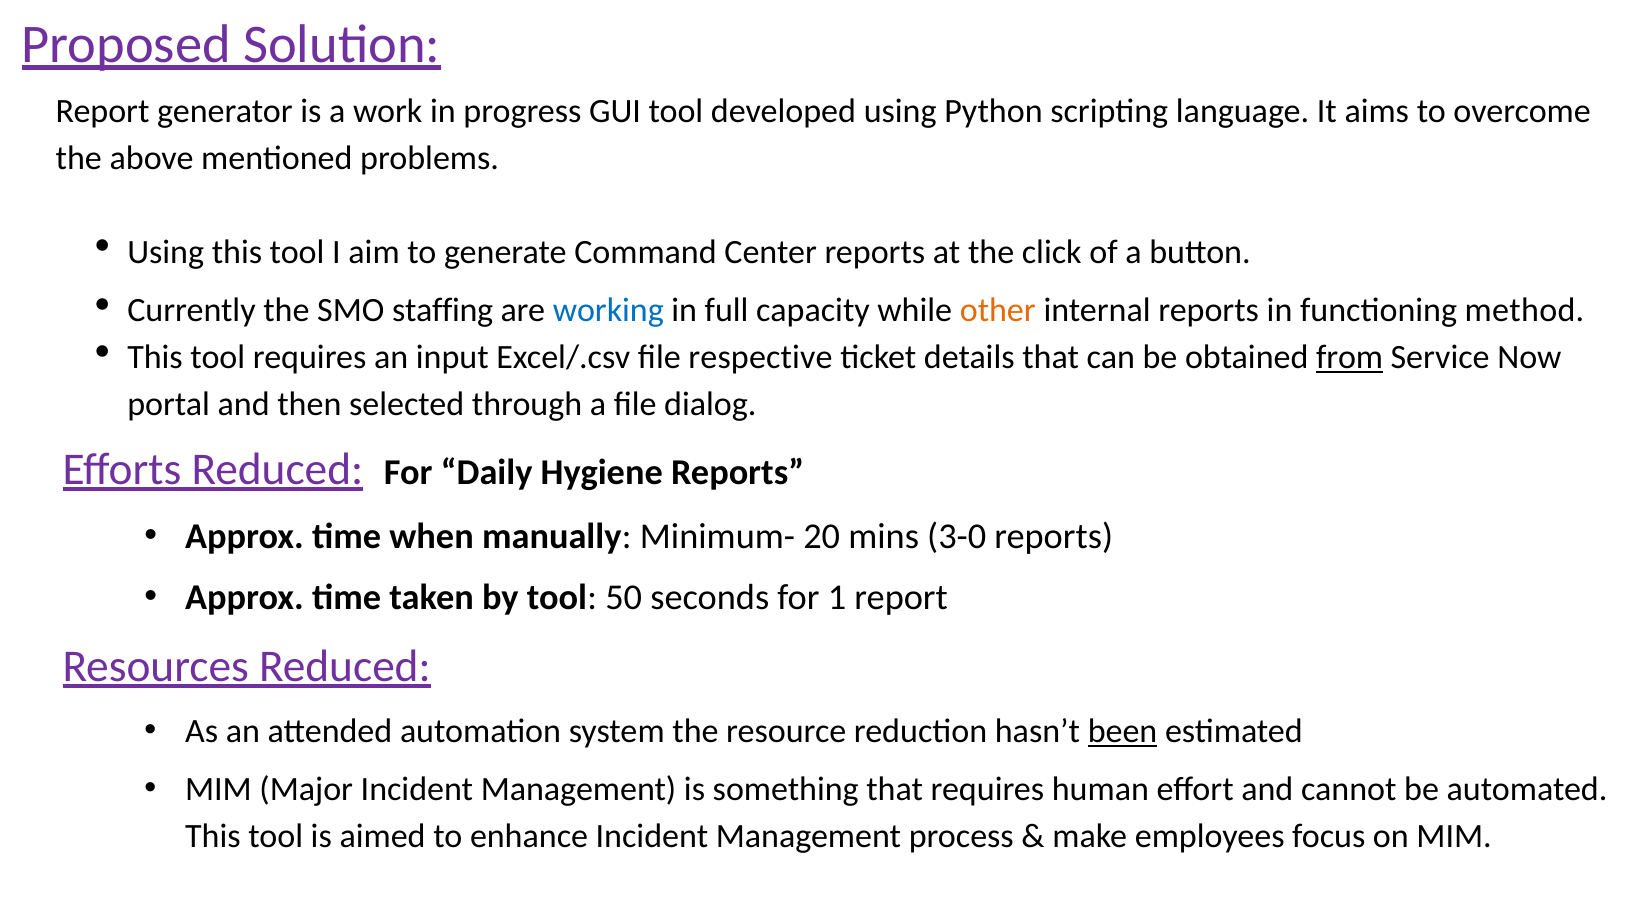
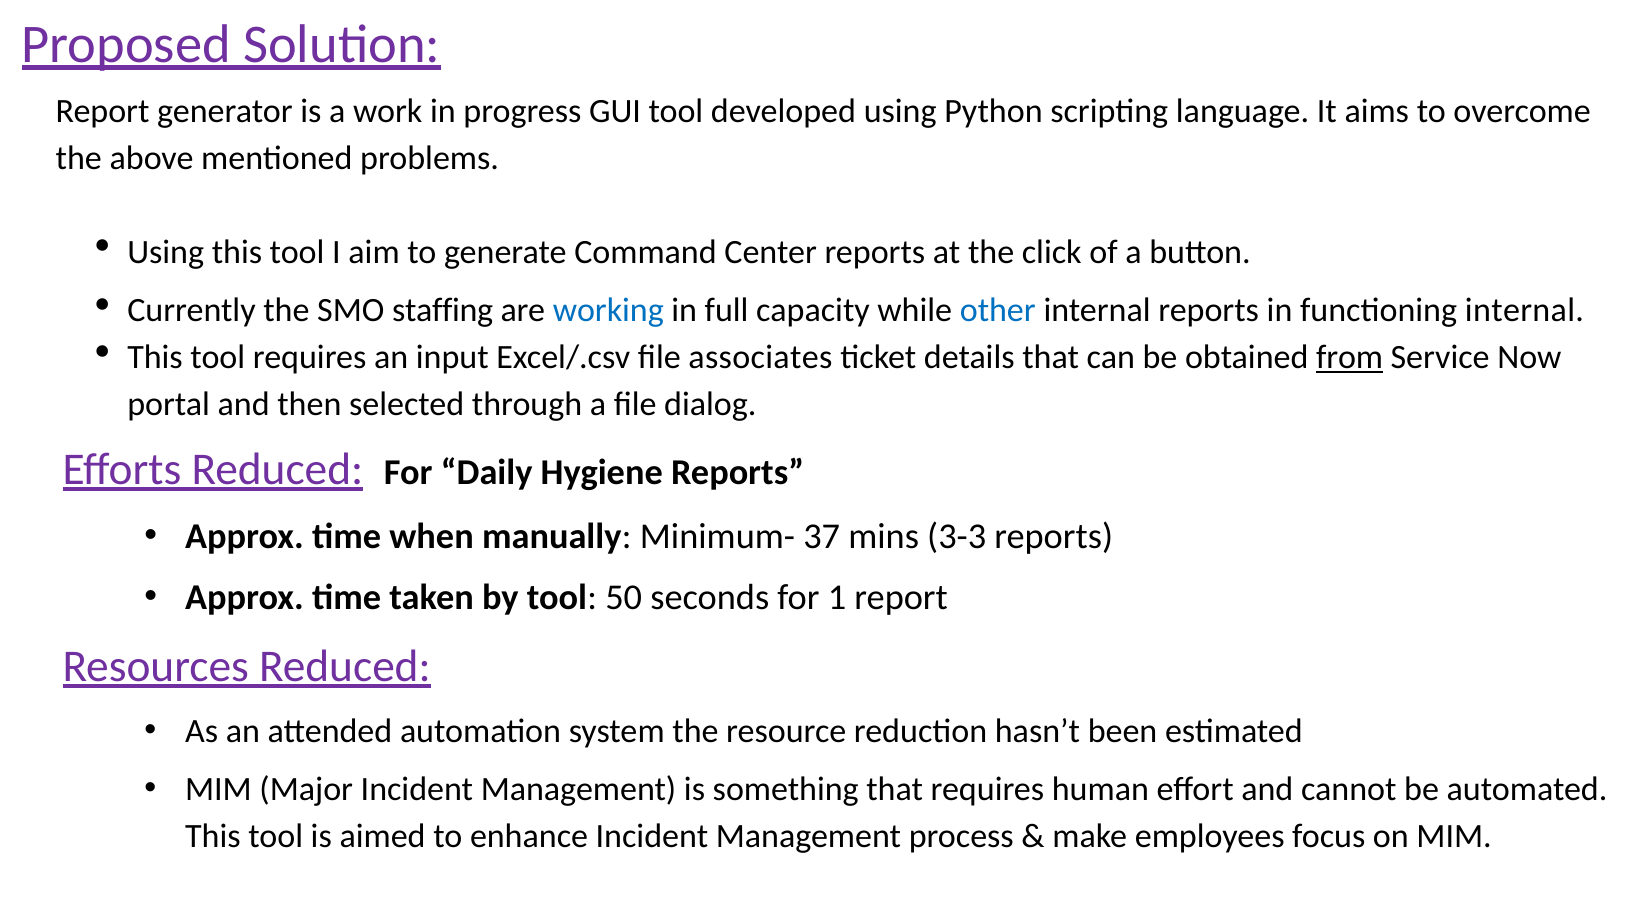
other colour: orange -> blue
functioning method: method -> internal
respective: respective -> associates
20: 20 -> 37
3-0: 3-0 -> 3-3
been underline: present -> none
